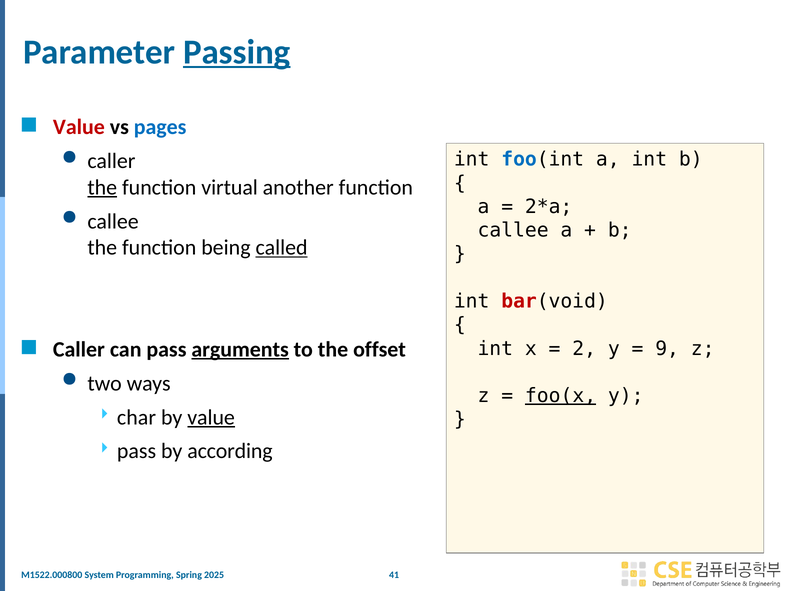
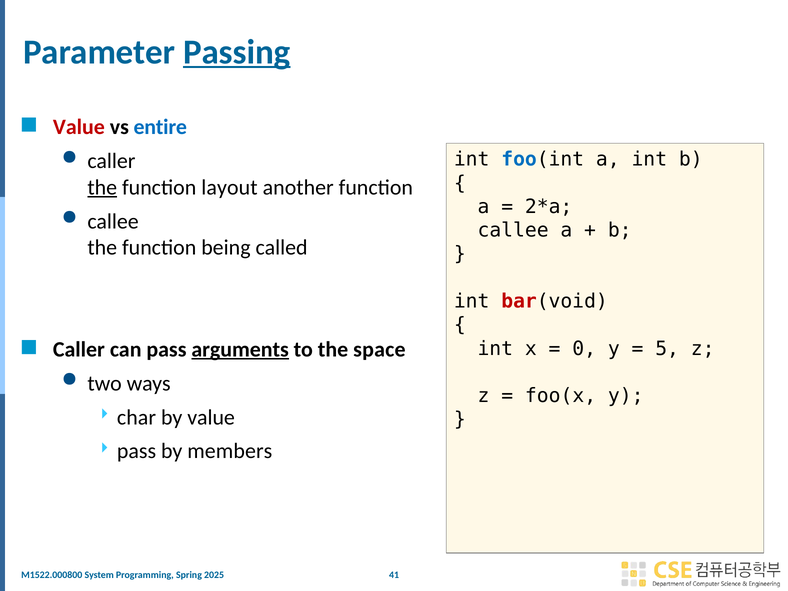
pages: pages -> entire
virtual: virtual -> layout
called underline: present -> none
offset: offset -> space
2: 2 -> 0
9: 9 -> 5
foo(x underline: present -> none
value at (211, 417) underline: present -> none
according: according -> members
